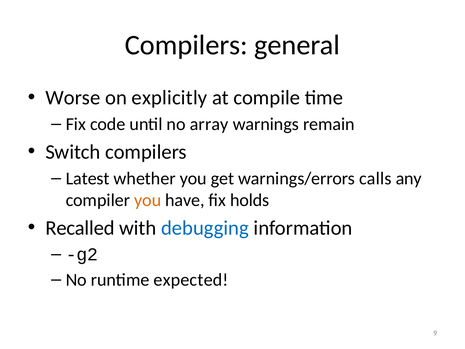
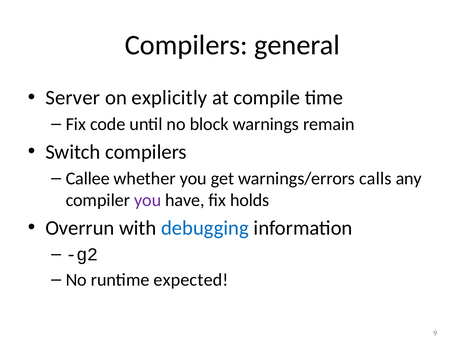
Worse: Worse -> Server
array: array -> block
Latest: Latest -> Callee
you at (148, 200) colour: orange -> purple
Recalled: Recalled -> Overrun
